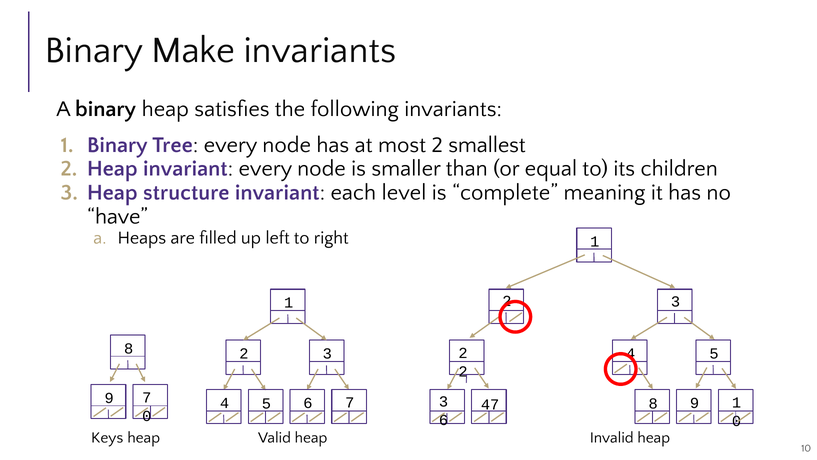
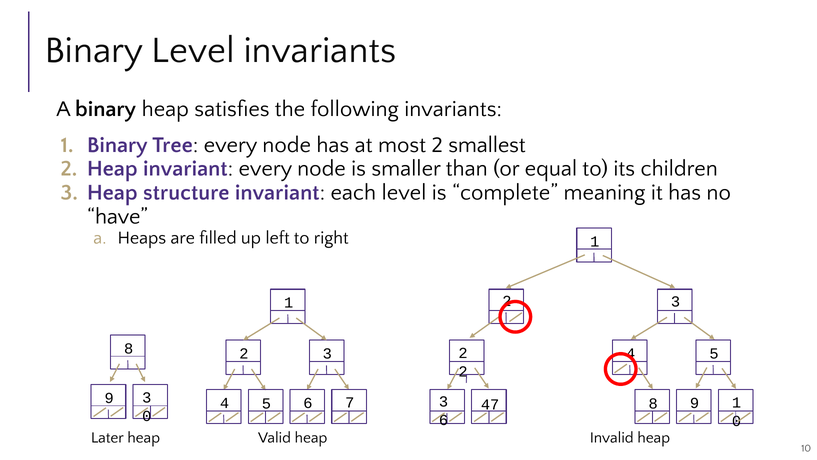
Binary Make: Make -> Level
9 7: 7 -> 3
Keys: Keys -> Later
